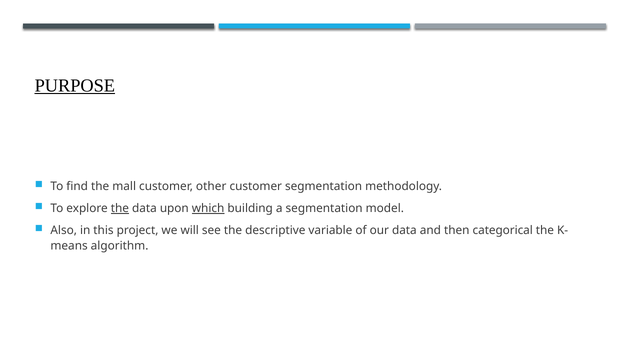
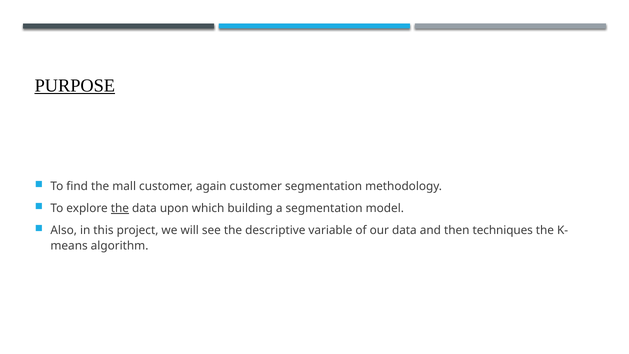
other: other -> again
which underline: present -> none
categorical: categorical -> techniques
